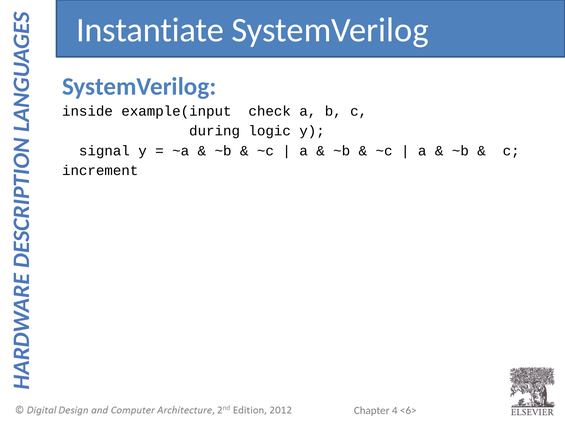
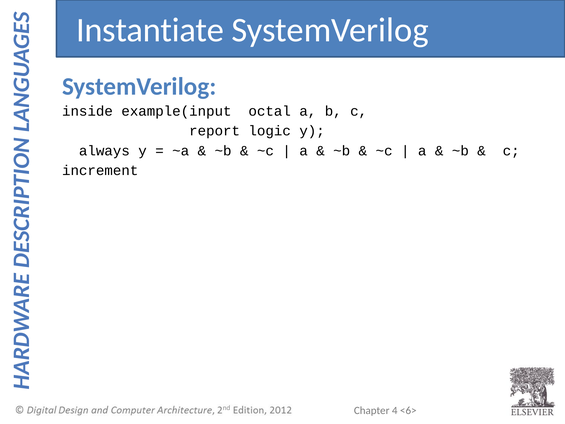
check: check -> octal
during: during -> report
signal: signal -> always
